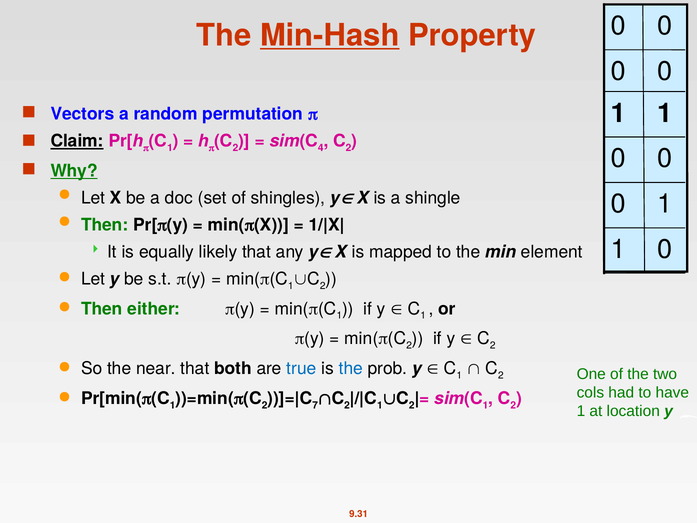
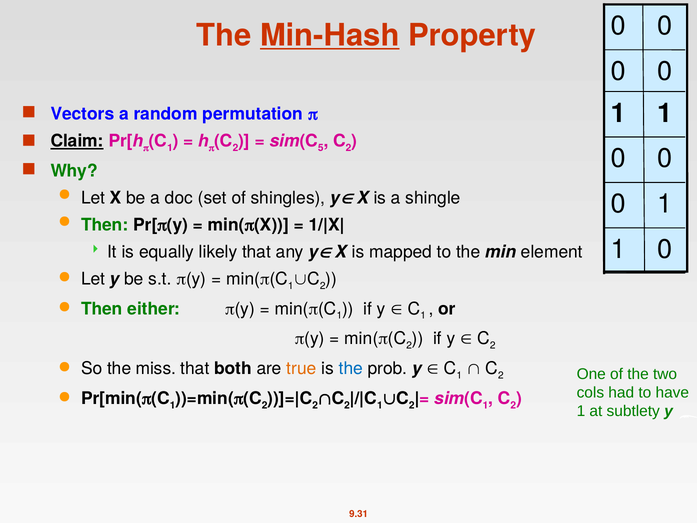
4: 4 -> 5
Why underline: present -> none
near: near -> miss
true colour: blue -> orange
7 at (315, 405): 7 -> 2
location: location -> subtlety
